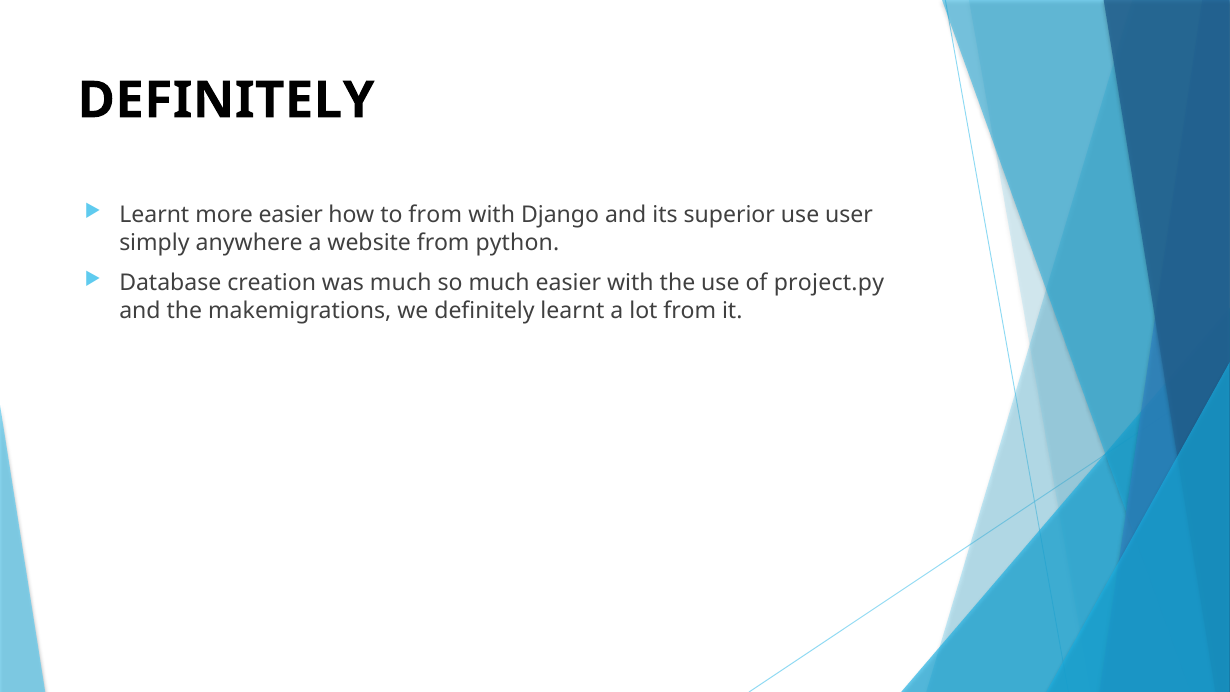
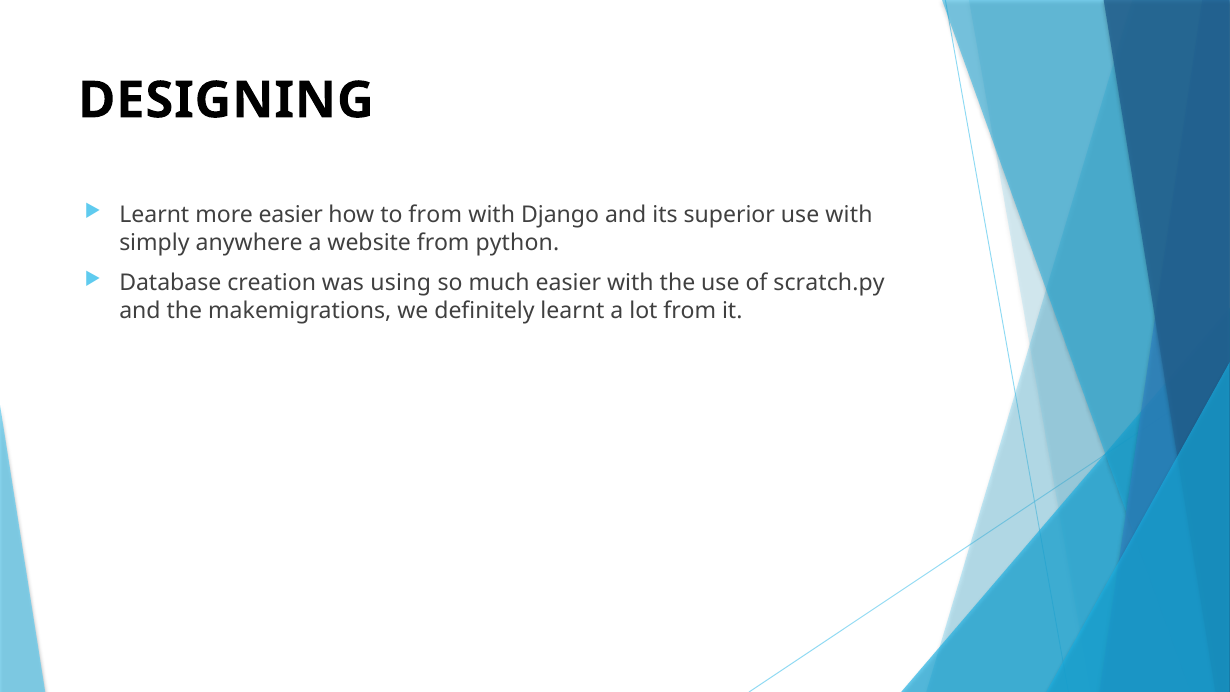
DEFINITELY at (226, 100): DEFINITELY -> DESIGNING
use user: user -> with
was much: much -> using
project.py: project.py -> scratch.py
